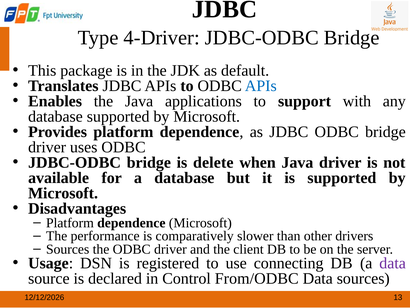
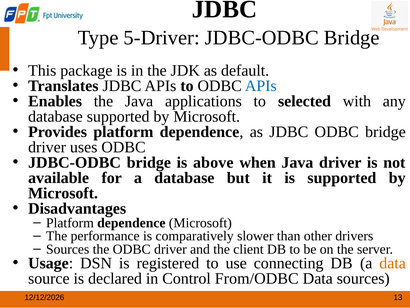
4-Driver: 4-Driver -> 5-Driver
support: support -> selected
delete: delete -> above
data at (393, 263) colour: purple -> orange
